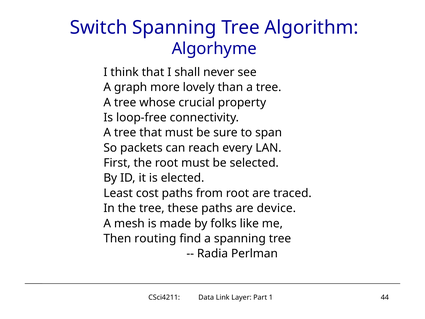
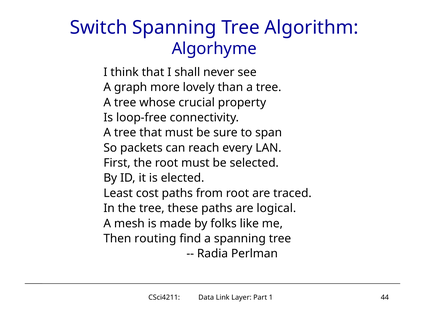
device: device -> logical
